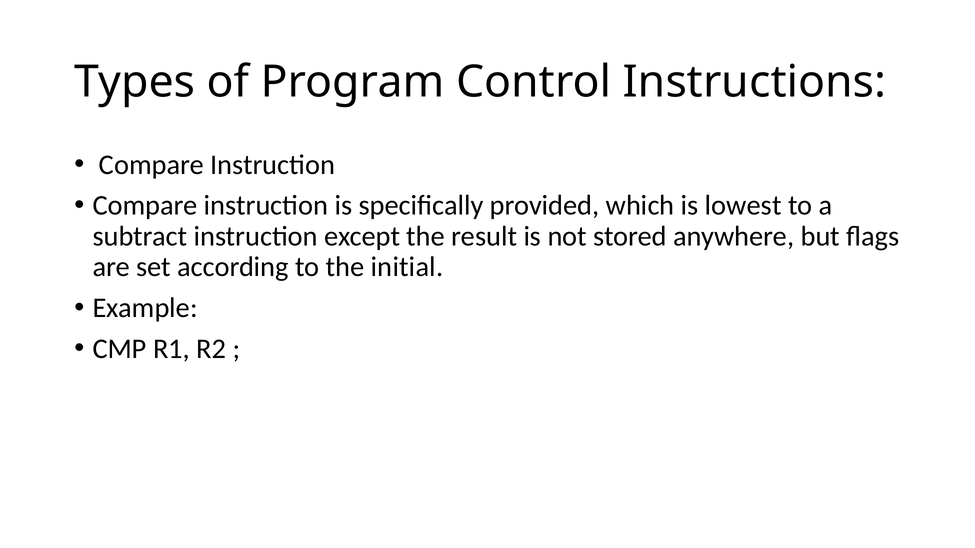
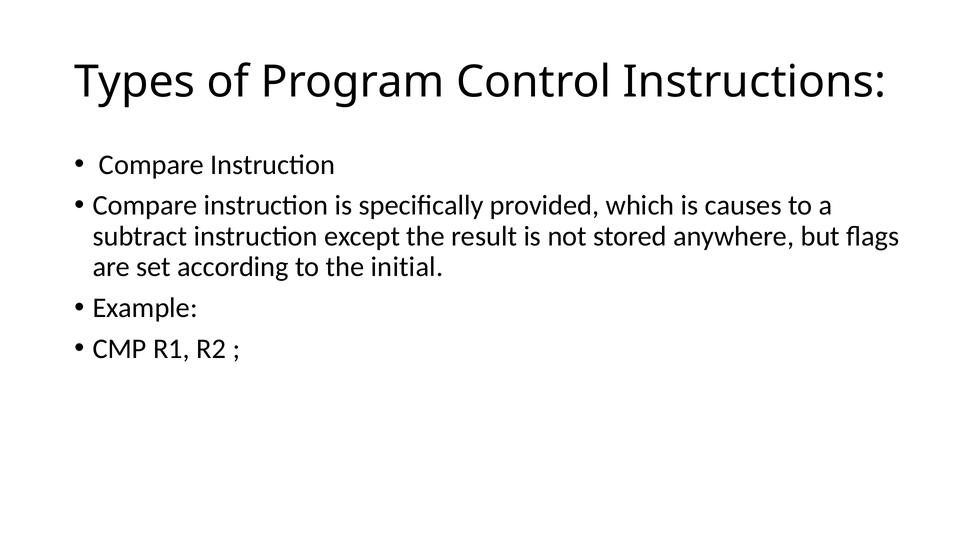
lowest: lowest -> causes
